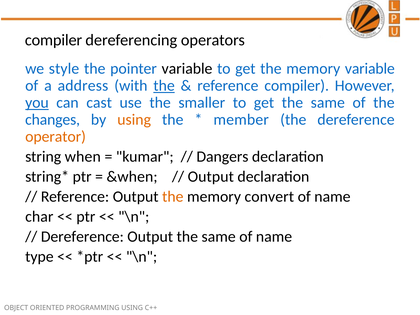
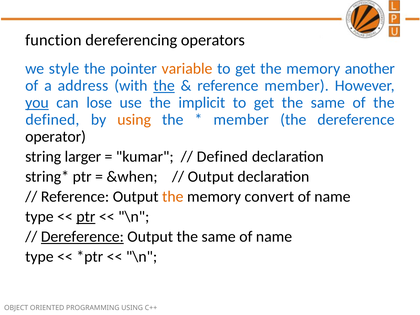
compiler at (54, 40): compiler -> function
variable at (187, 69) colour: black -> orange
memory variable: variable -> another
reference compiler: compiler -> member
cast: cast -> lose
smaller: smaller -> implicit
changes at (53, 120): changes -> defined
operator colour: orange -> black
when: when -> larger
Dangers at (222, 157): Dangers -> Defined
char at (39, 217): char -> type
ptr at (86, 217) underline: none -> present
Dereference at (82, 237) underline: none -> present
